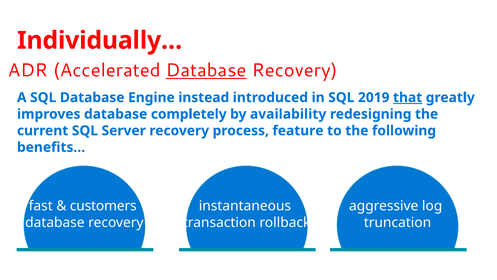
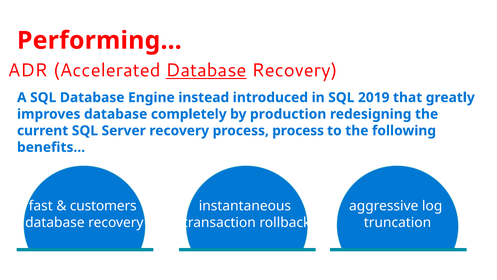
Individually…: Individually… -> Performing…
that underline: present -> none
availability: availability -> production
process feature: feature -> process
